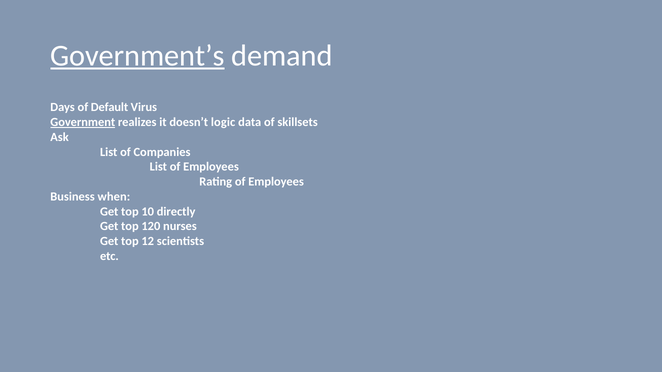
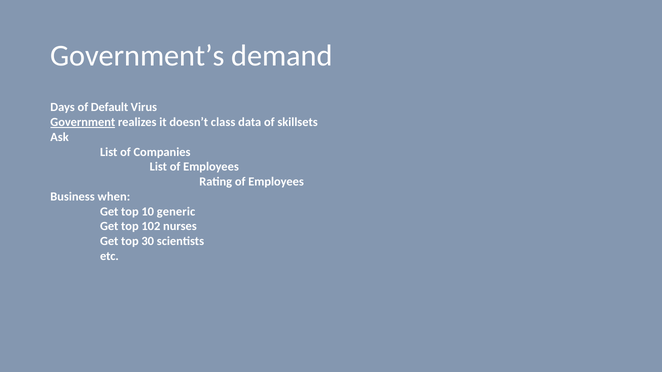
Government’s underline: present -> none
logic: logic -> class
directly: directly -> generic
120: 120 -> 102
12: 12 -> 30
